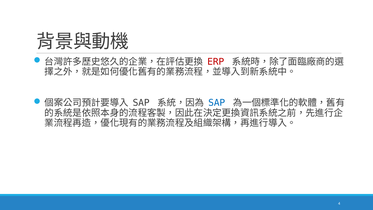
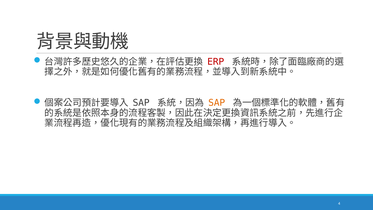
SAP at (217, 103) colour: blue -> orange
